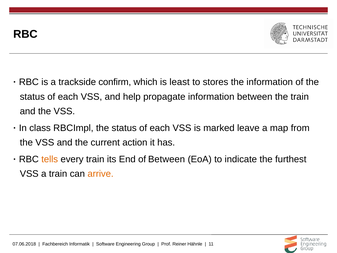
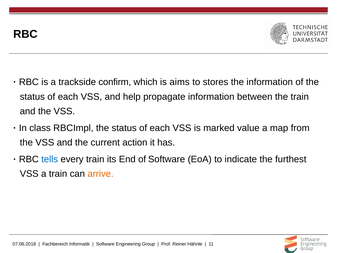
least: least -> aims
leave: leave -> value
tells colour: orange -> blue
of Between: Between -> Software
